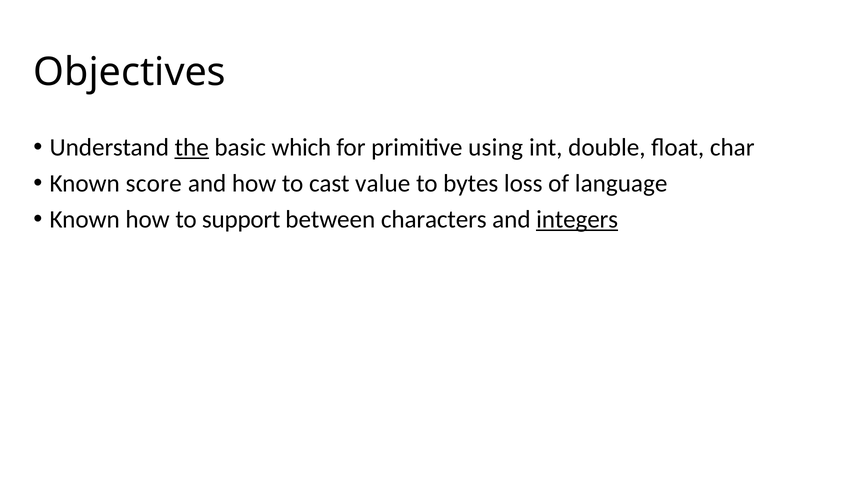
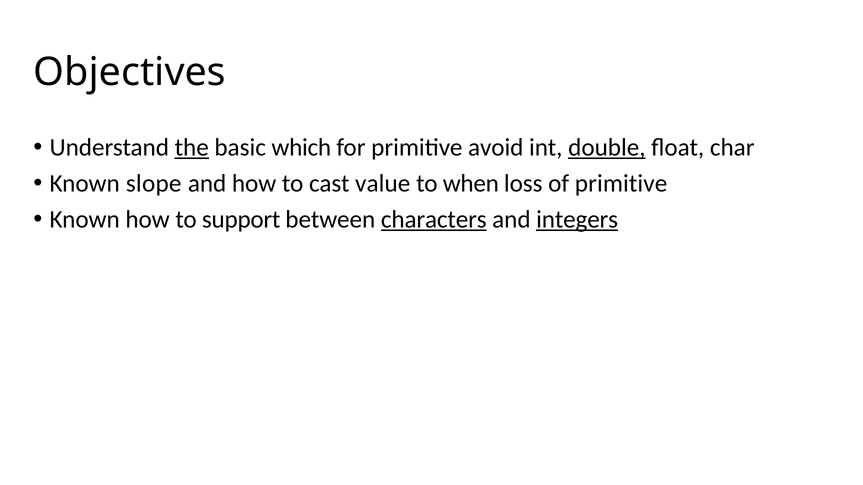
using: using -> avoid
double underline: none -> present
score: score -> slope
bytes: bytes -> when
of language: language -> primitive
characters underline: none -> present
